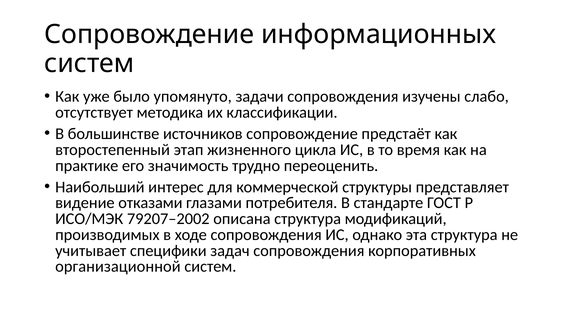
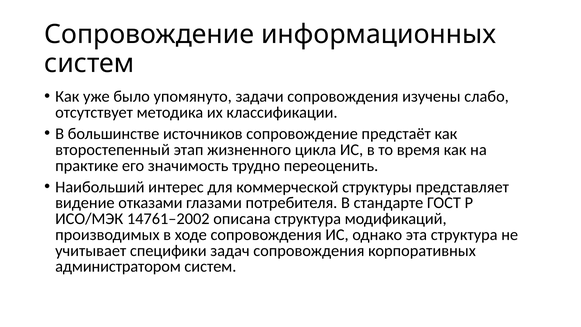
79207–2002: 79207–2002 -> 14761–2002
организационной: организационной -> администратором
